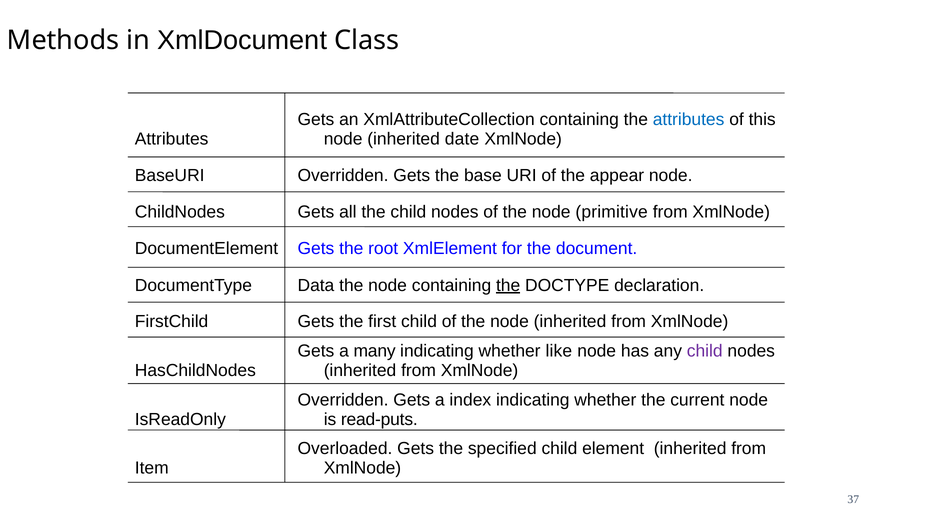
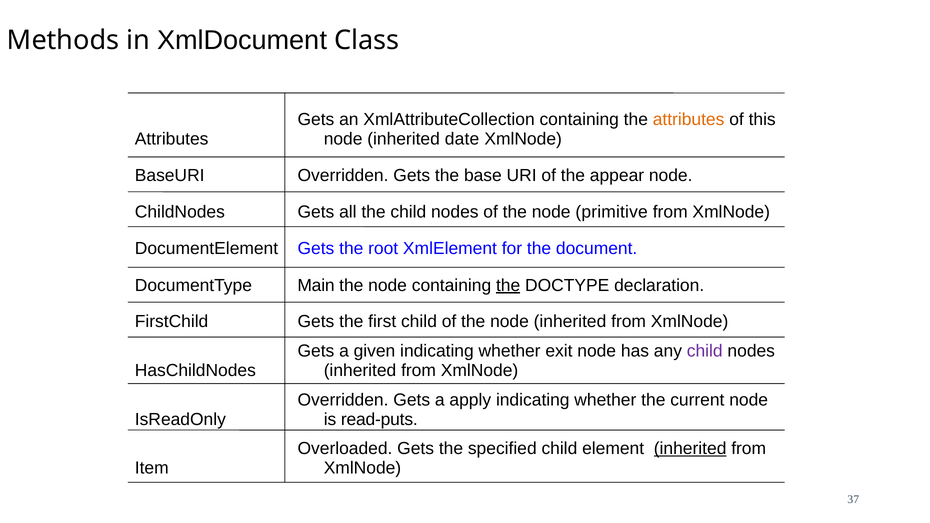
attributes at (689, 120) colour: blue -> orange
Data: Data -> Main
many: many -> given
like: like -> exit
index: index -> apply
inherited at (690, 449) underline: none -> present
